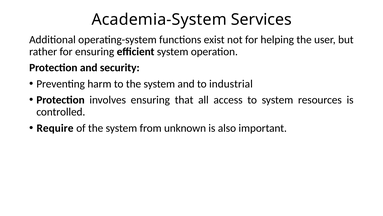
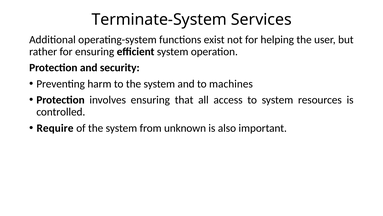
Academia-System: Academia-System -> Terminate-System
industrial: industrial -> machines
